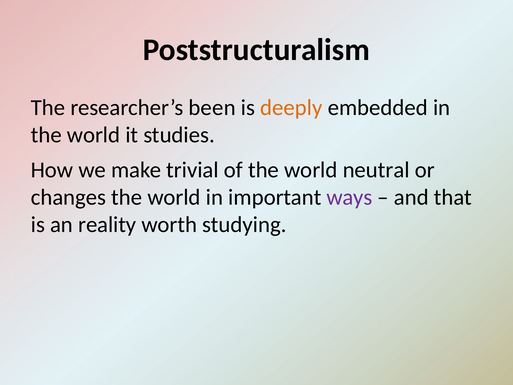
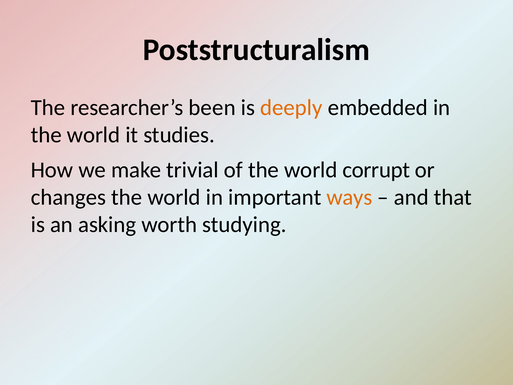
neutral: neutral -> corrupt
ways colour: purple -> orange
reality: reality -> asking
